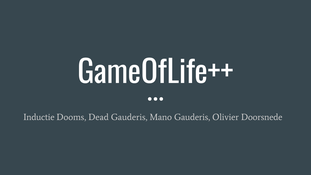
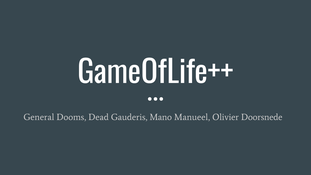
Inductie: Inductie -> General
Mano Gauderis: Gauderis -> Manueel
